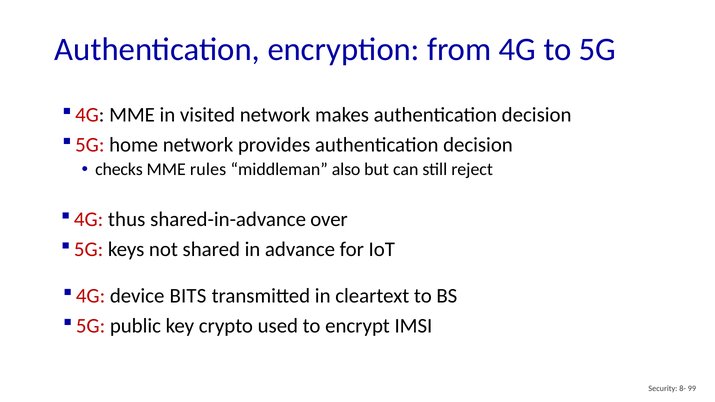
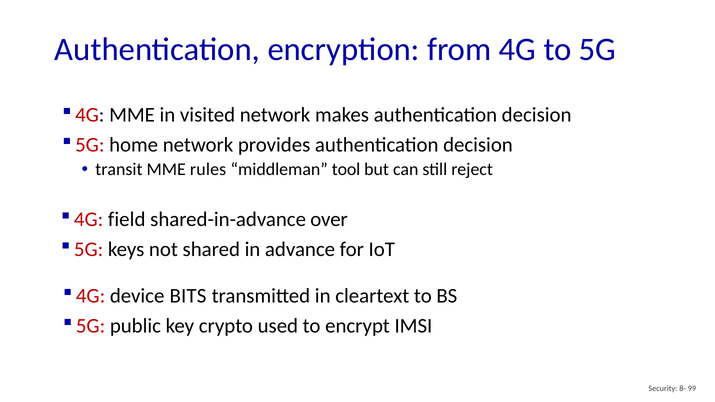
checks: checks -> transit
also: also -> tool
thus: thus -> field
